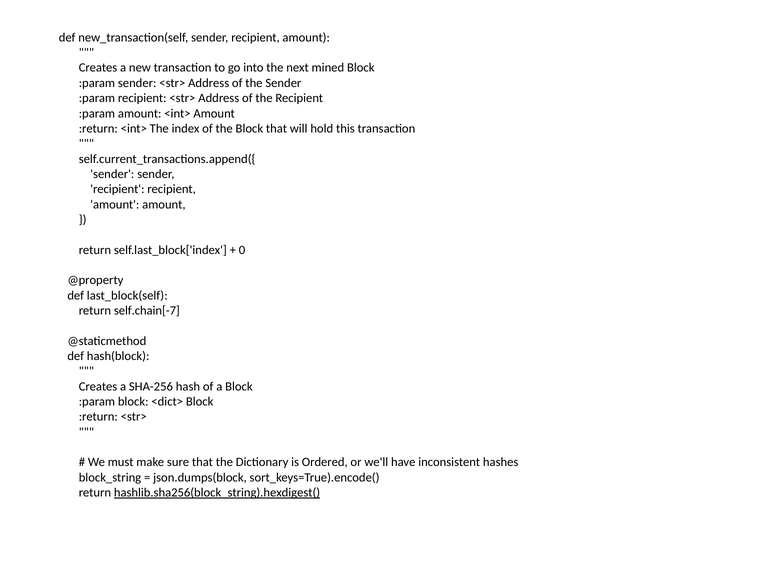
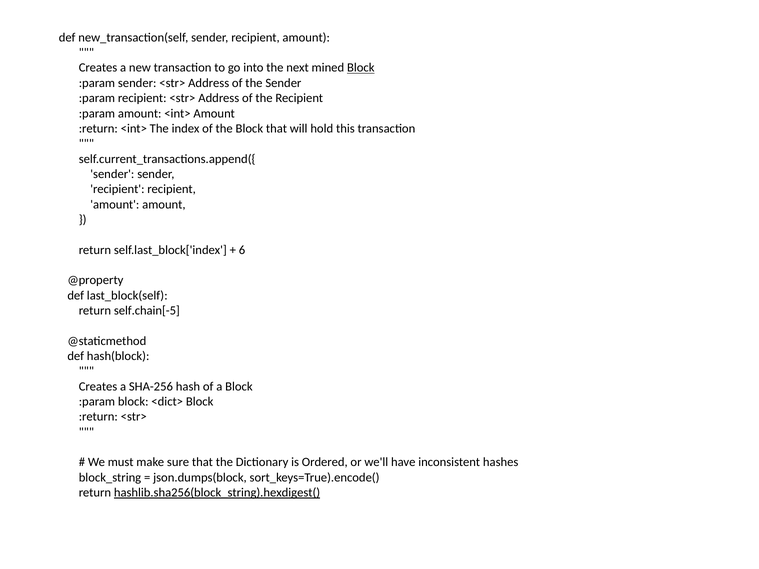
Block at (361, 68) underline: none -> present
0: 0 -> 6
self.chain[-7: self.chain[-7 -> self.chain[-5
